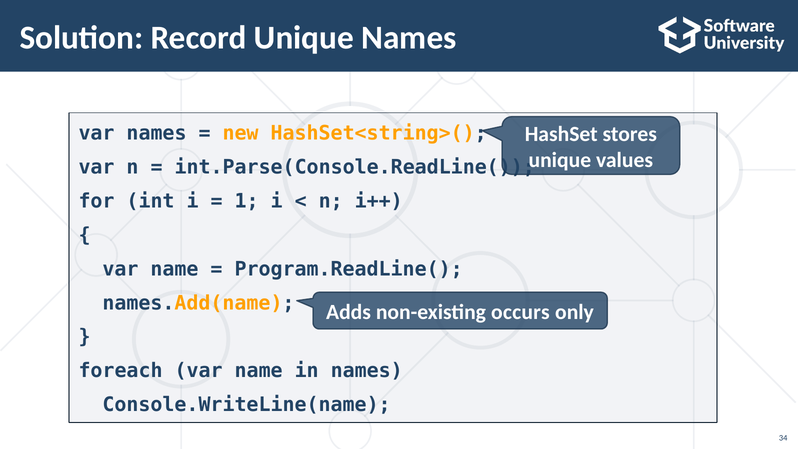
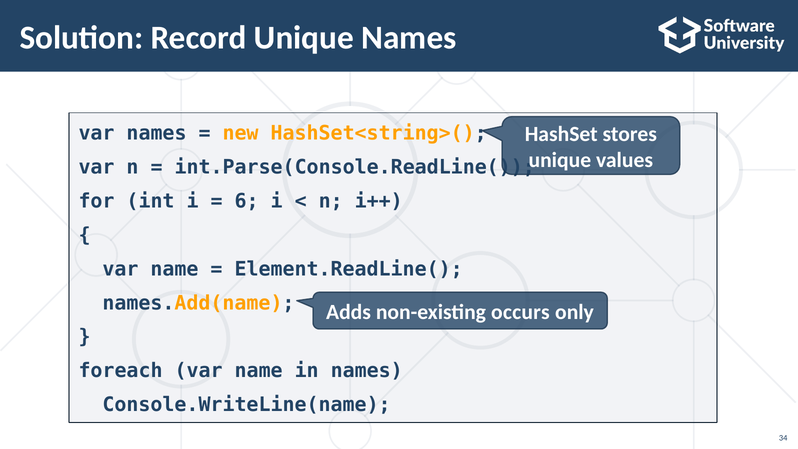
1: 1 -> 6
Program.ReadLine(: Program.ReadLine( -> Element.ReadLine(
